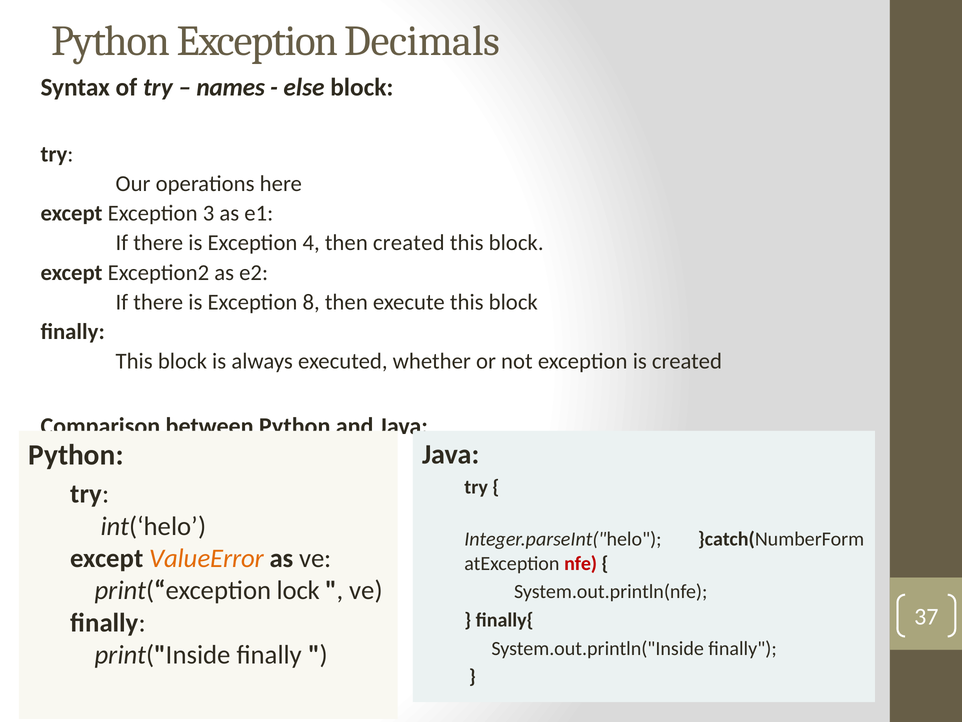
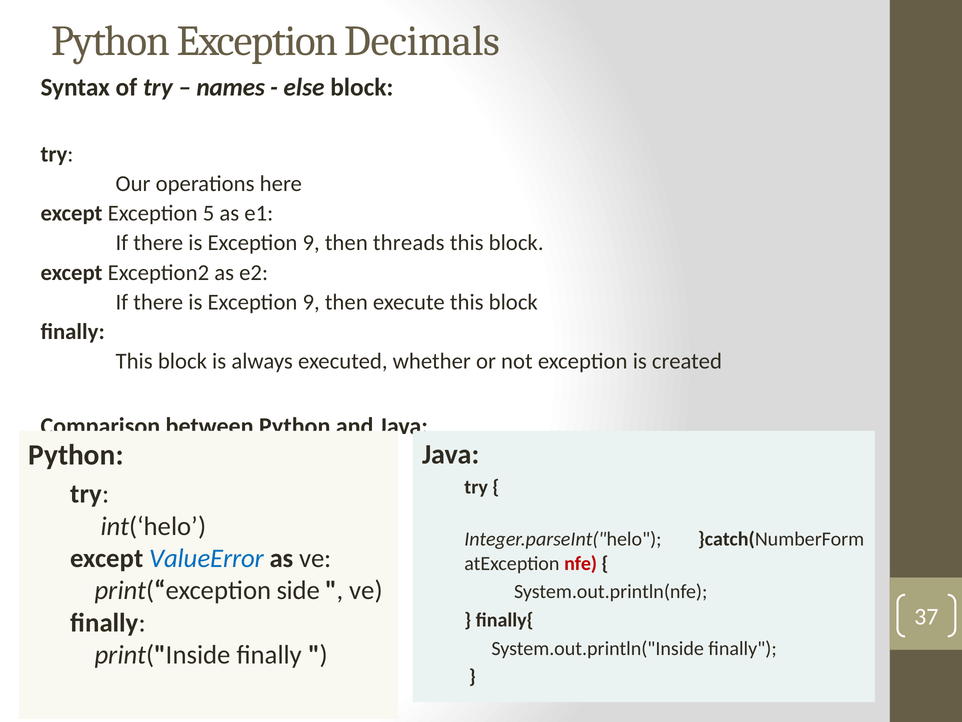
3: 3 -> 5
4 at (311, 243): 4 -> 9
then created: created -> threads
8 at (311, 302): 8 -> 9
ValueError colour: orange -> blue
lock: lock -> side
